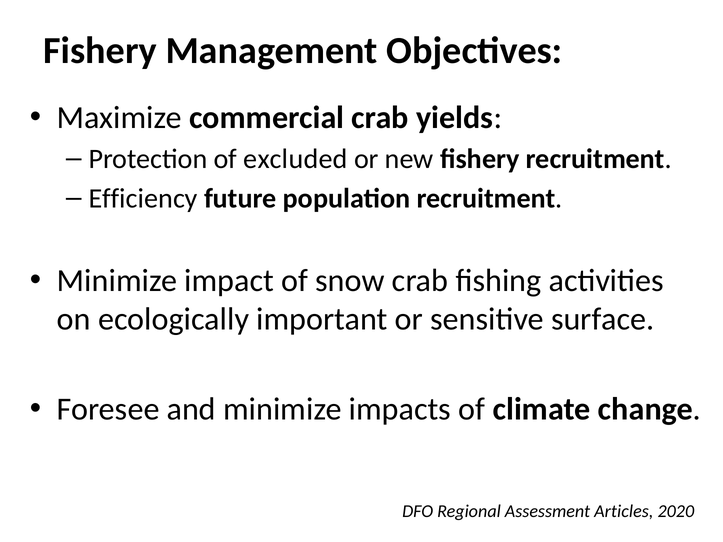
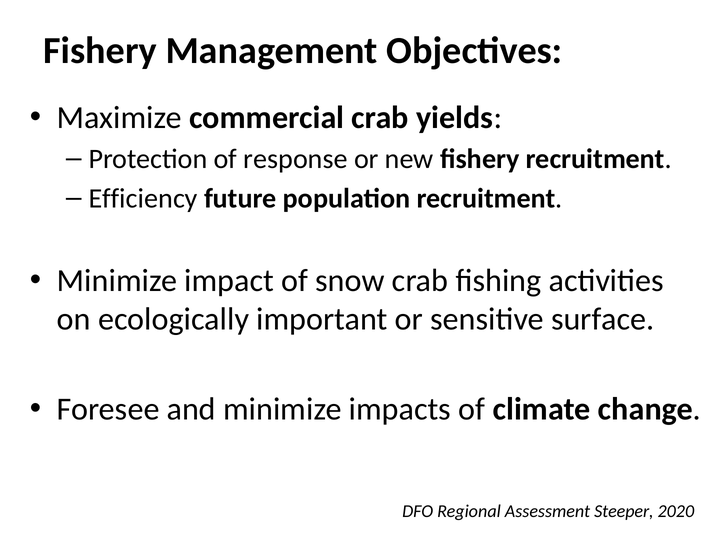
excluded: excluded -> response
Articles: Articles -> Steeper
